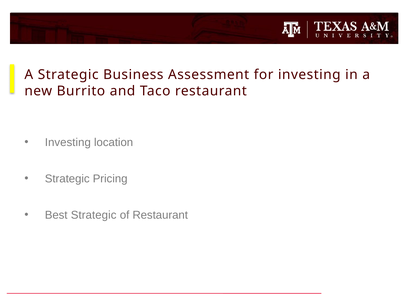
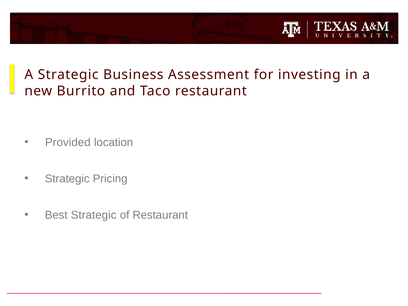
Investing at (68, 143): Investing -> Provided
